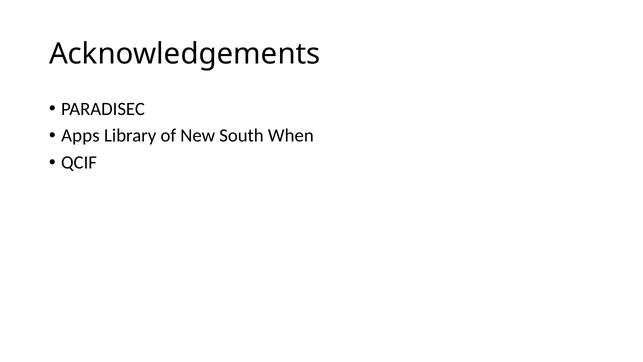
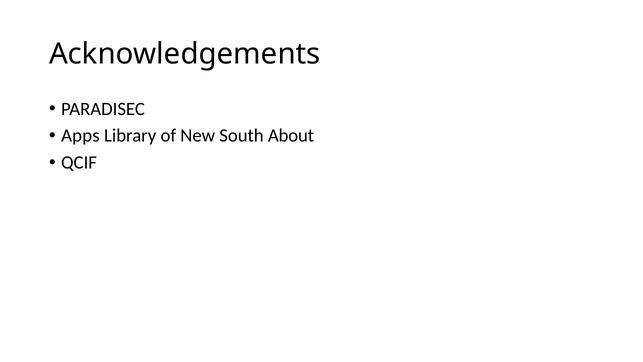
When: When -> About
